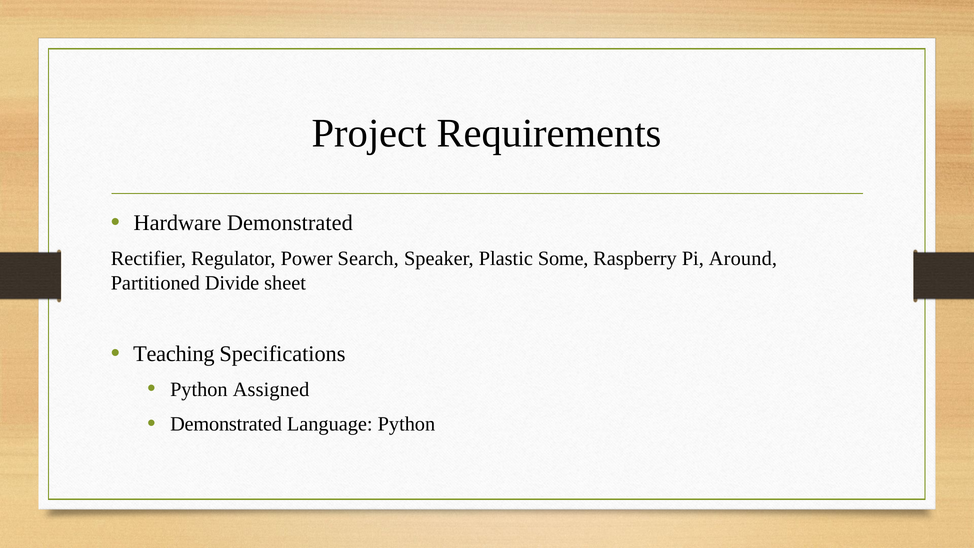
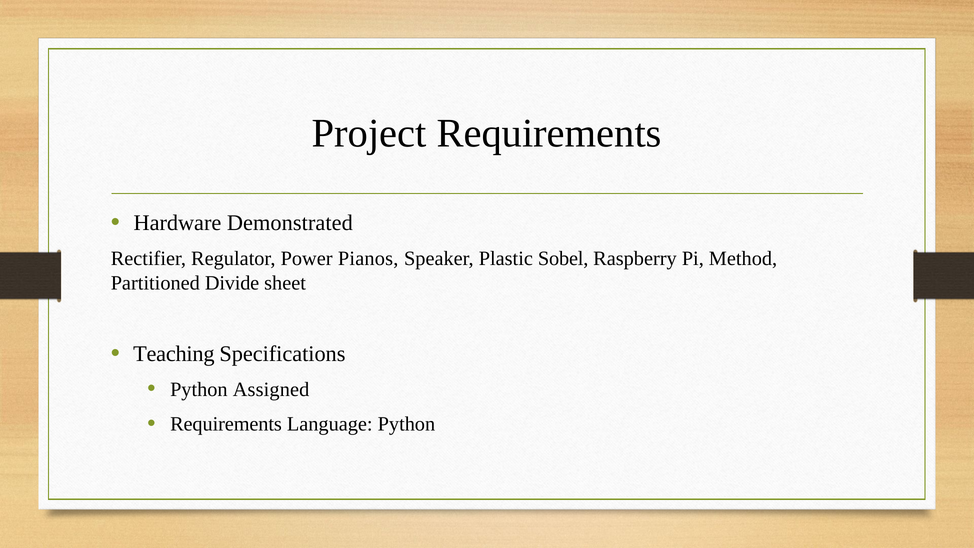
Search: Search -> Pianos
Some: Some -> Sobel
Around: Around -> Method
Demonstrated at (226, 424): Demonstrated -> Requirements
